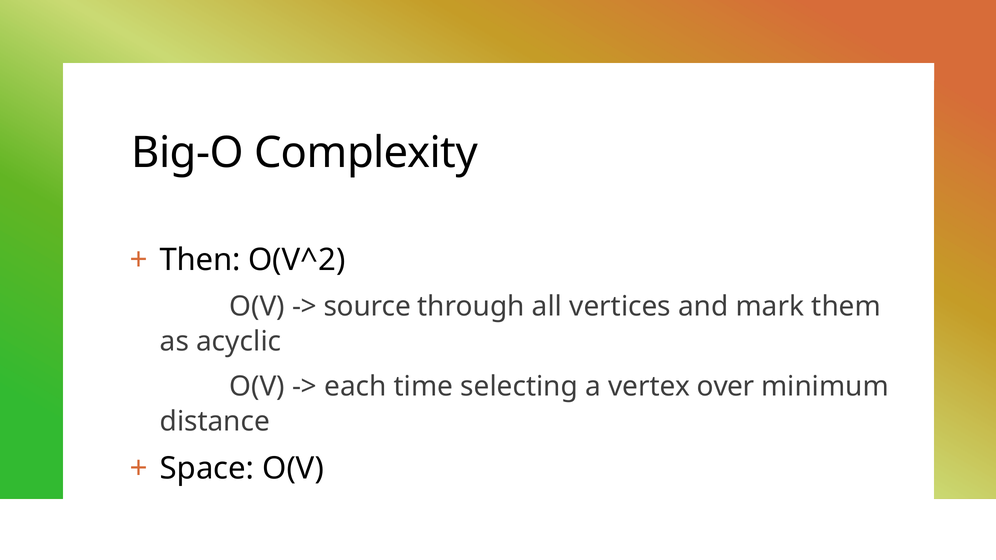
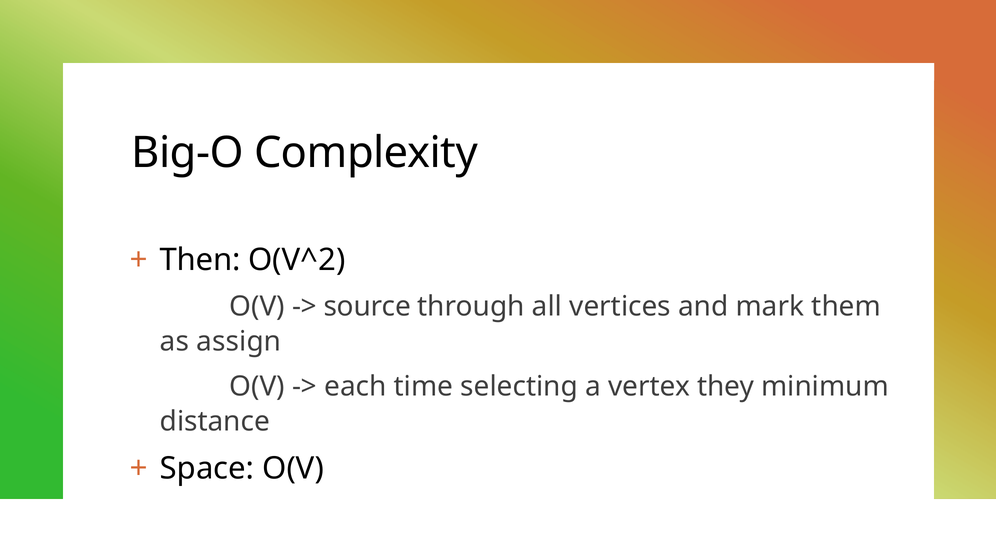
acyclic: acyclic -> assign
over: over -> they
